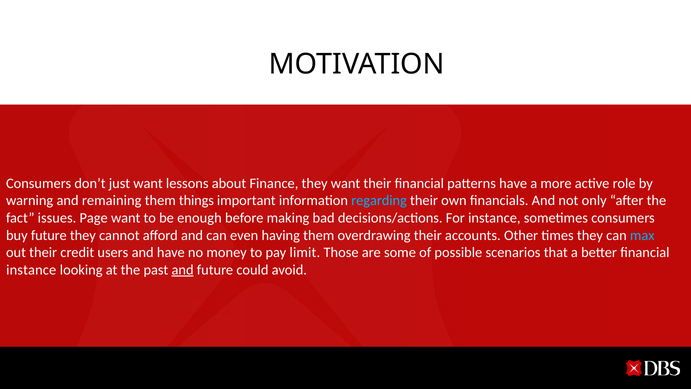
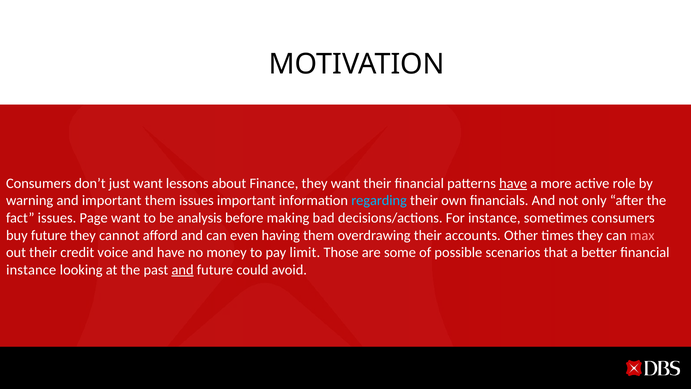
have at (513, 183) underline: none -> present
and remaining: remaining -> important
them things: things -> issues
enough: enough -> analysis
max colour: light blue -> pink
users: users -> voice
